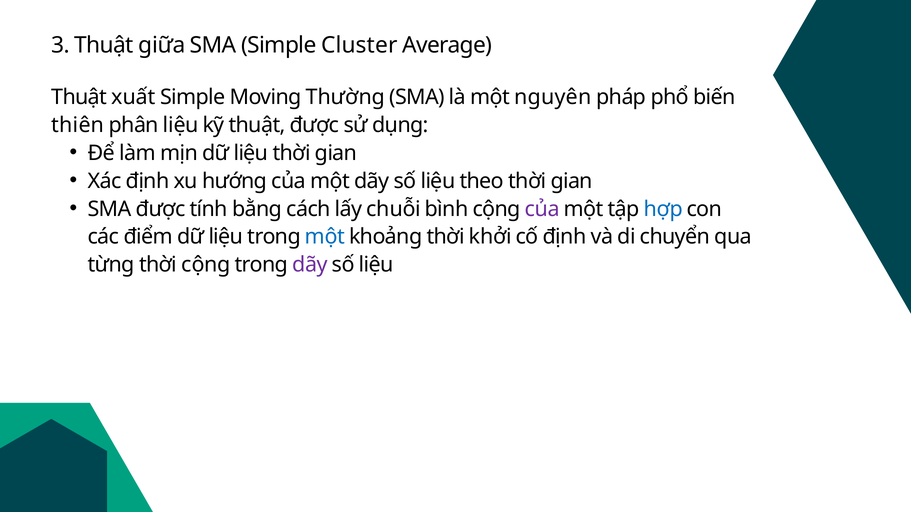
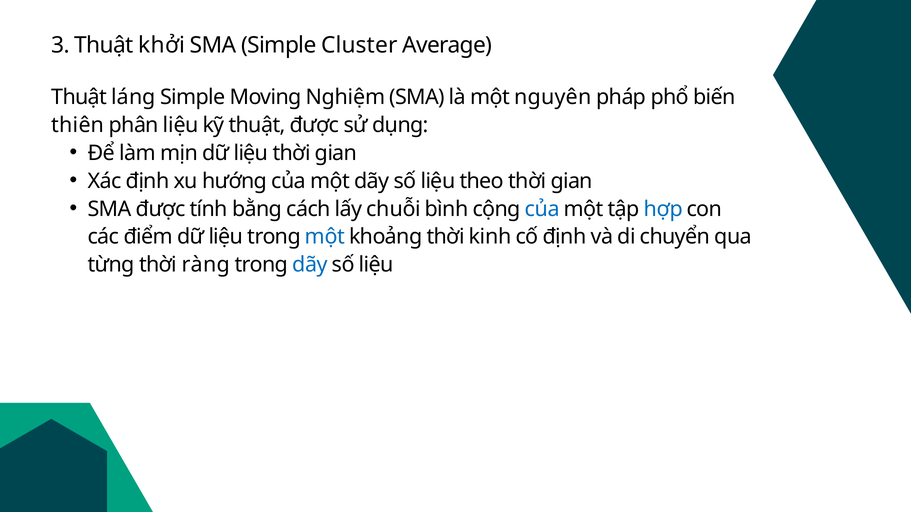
giữa: giữa -> khởi
xuất: xuất -> láng
Thường: Thường -> Nghiệm
của at (542, 209) colour: purple -> blue
khởi: khởi -> kinh
thời cộng: cộng -> ràng
dãy at (310, 265) colour: purple -> blue
